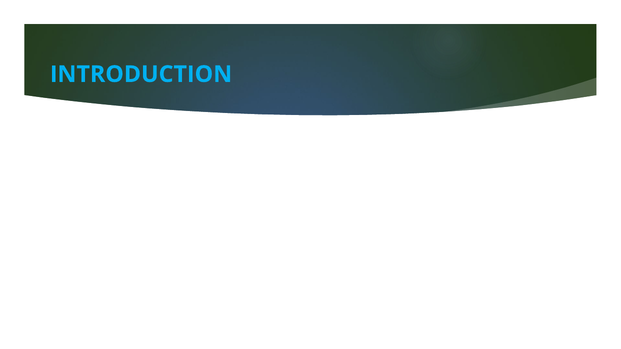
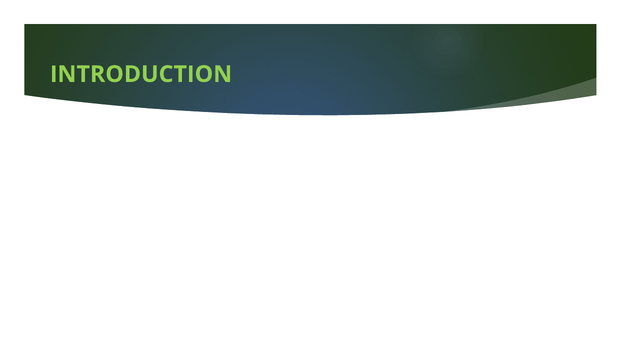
INTRODUCTION colour: light blue -> light green
